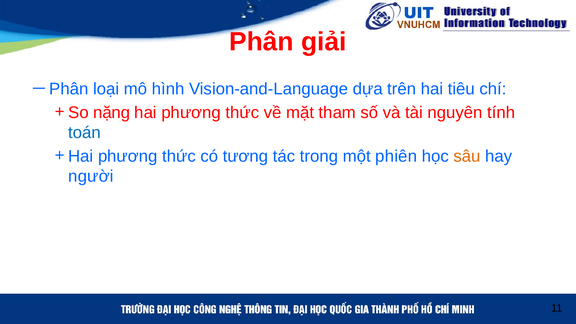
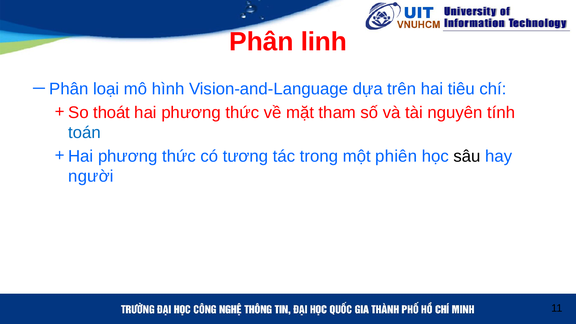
giải: giải -> linh
nặng: nặng -> thoát
sâu colour: orange -> black
